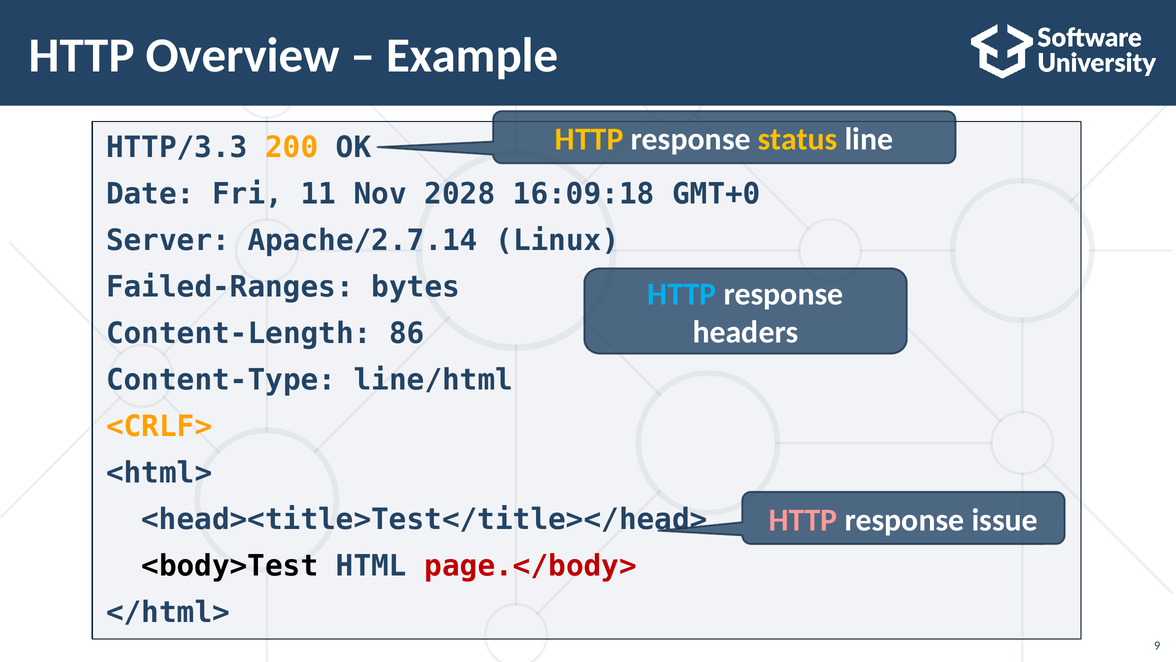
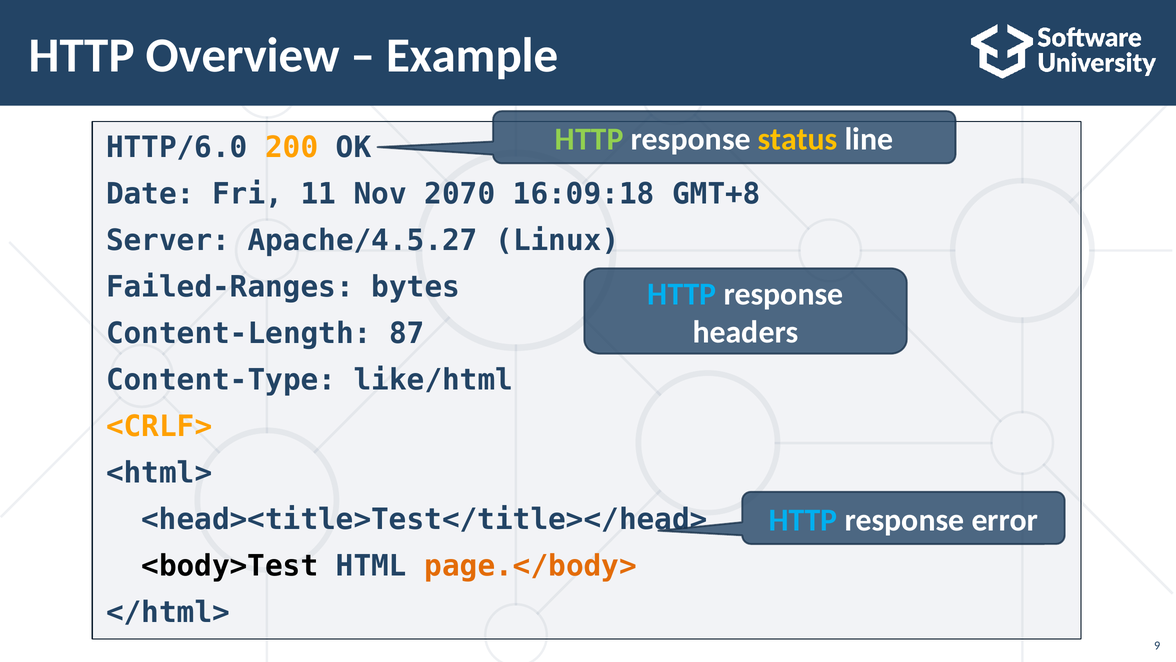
HTTP at (589, 139) colour: yellow -> light green
HTTP/3.3: HTTP/3.3 -> HTTP/6.0
2028: 2028 -> 2070
GMT+0: GMT+0 -> GMT+8
Apache/2.7.14: Apache/2.7.14 -> Apache/4.5.27
86: 86 -> 87
line/html: line/html -> like/html
HTTP at (803, 520) colour: pink -> light blue
issue: issue -> error
page.</body> colour: red -> orange
